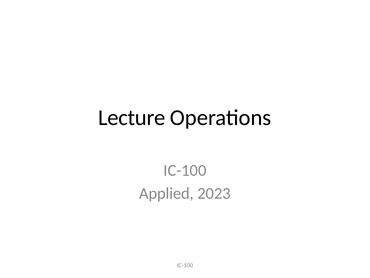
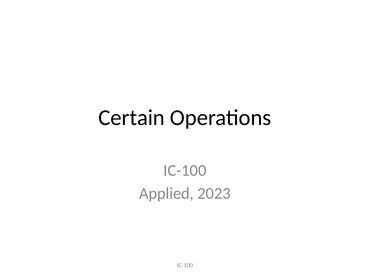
Lecture: Lecture -> Certain
